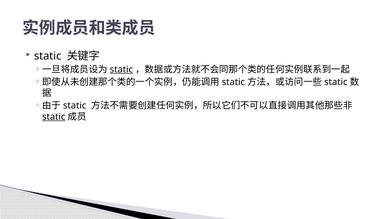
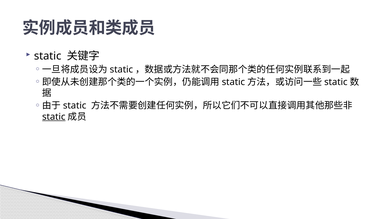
static at (121, 69) underline: present -> none
